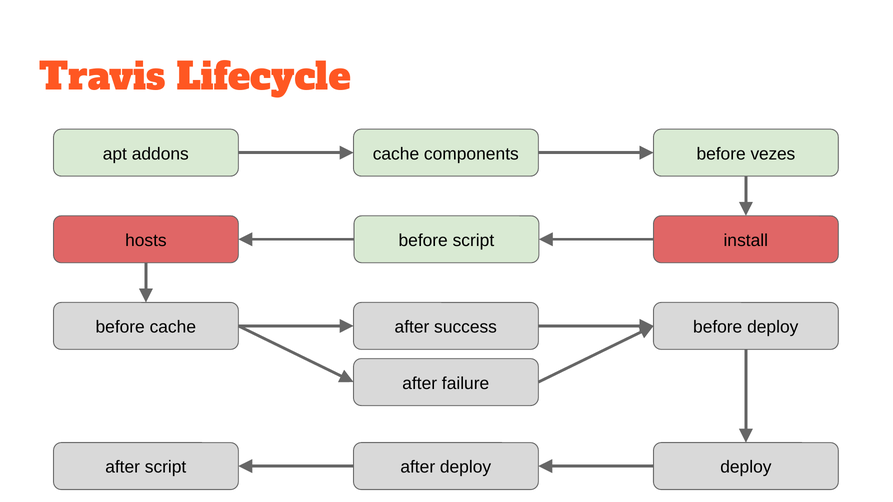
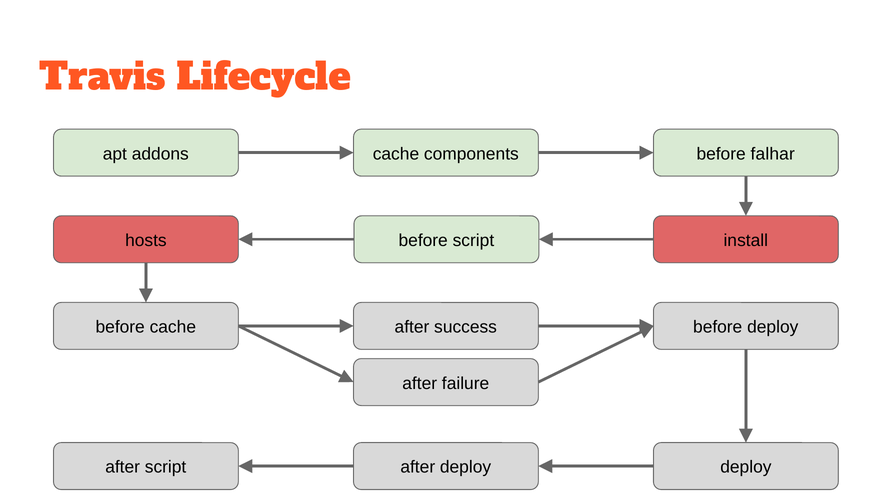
vezes: vezes -> falhar
